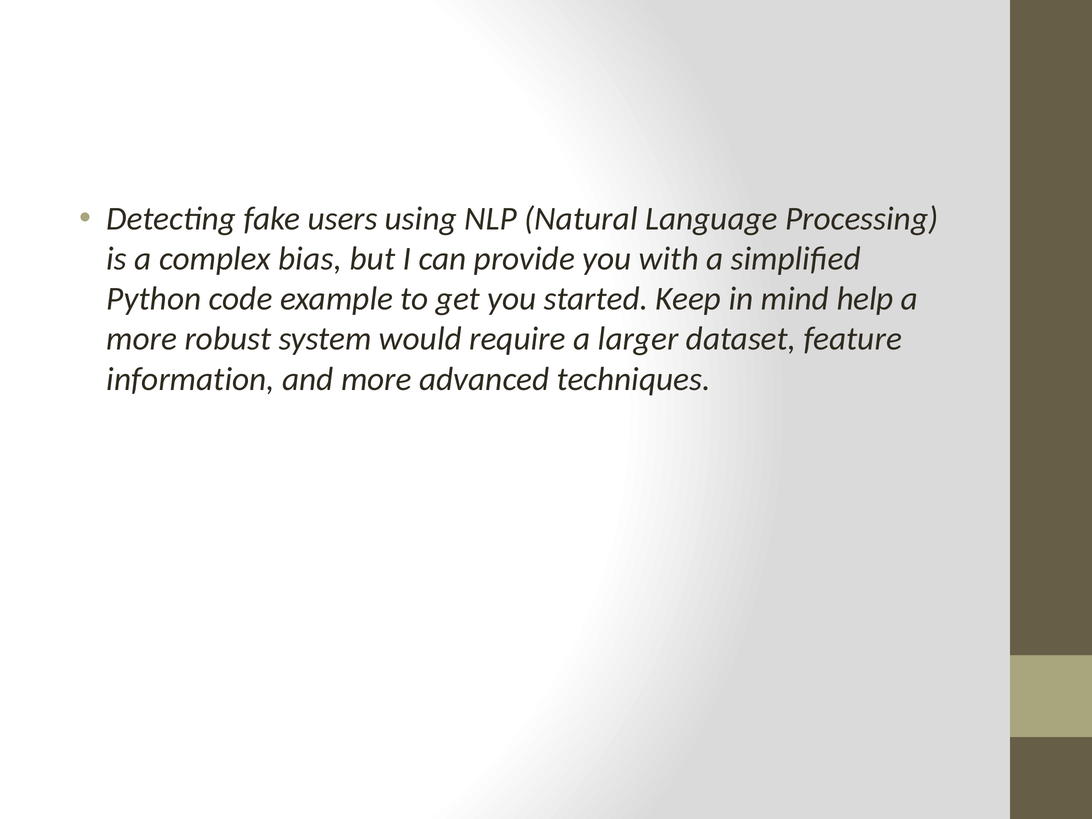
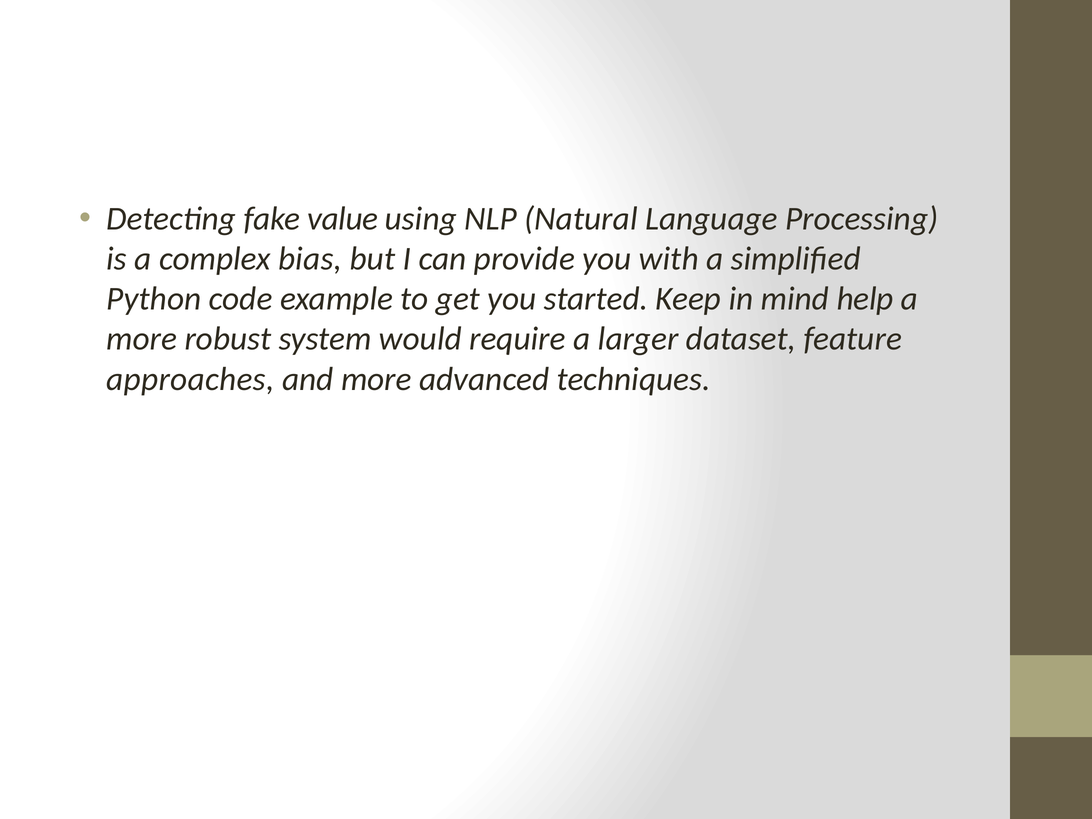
users: users -> value
information: information -> approaches
